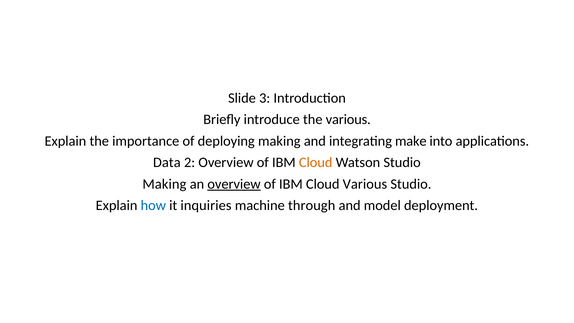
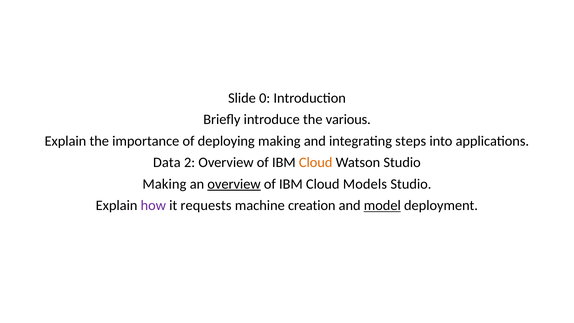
3: 3 -> 0
make: make -> steps
Cloud Various: Various -> Models
how colour: blue -> purple
inquiries: inquiries -> requests
through: through -> creation
model underline: none -> present
